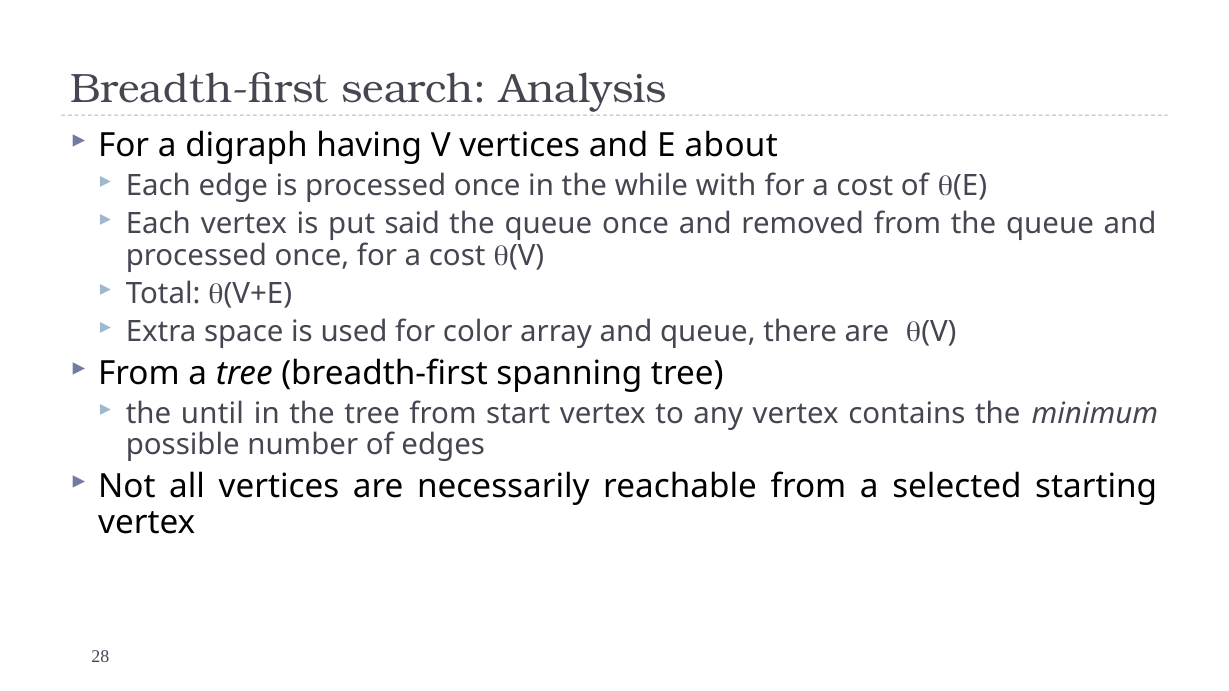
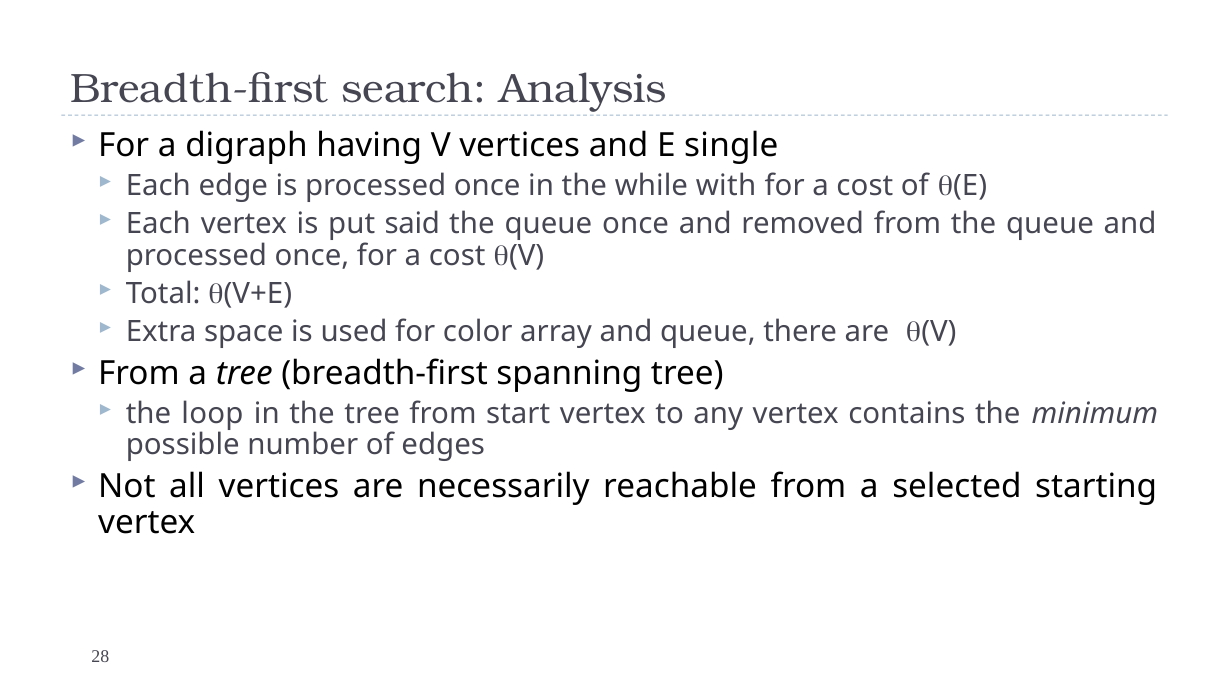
about: about -> single
until: until -> loop
